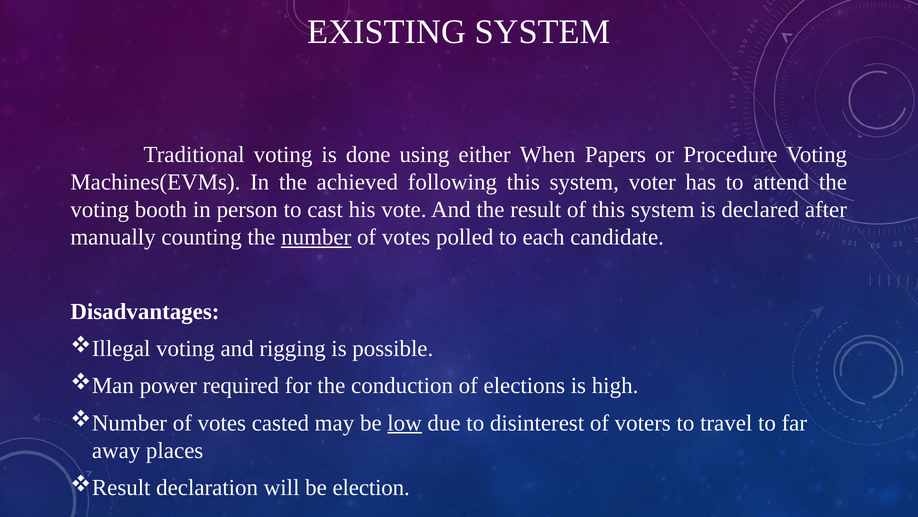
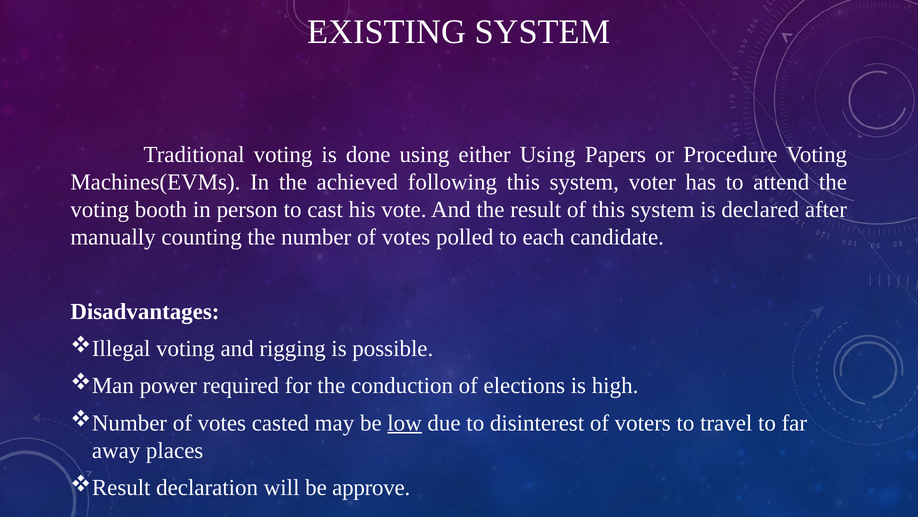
either When: When -> Using
number underline: present -> none
election: election -> approve
